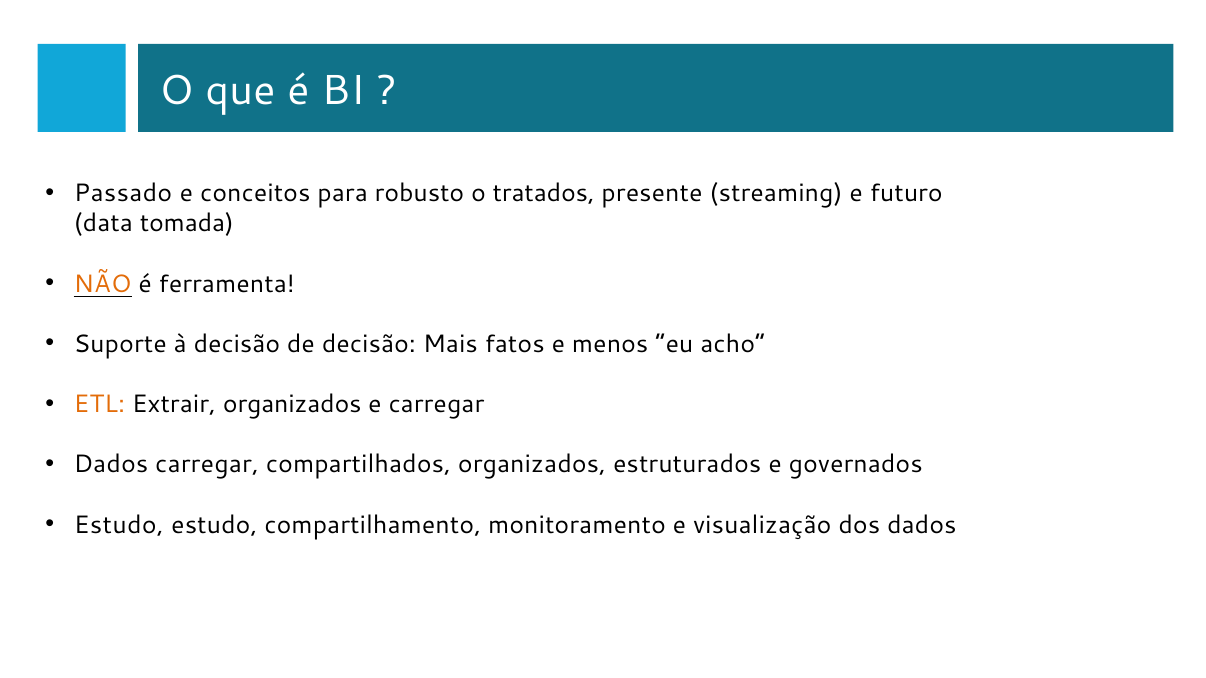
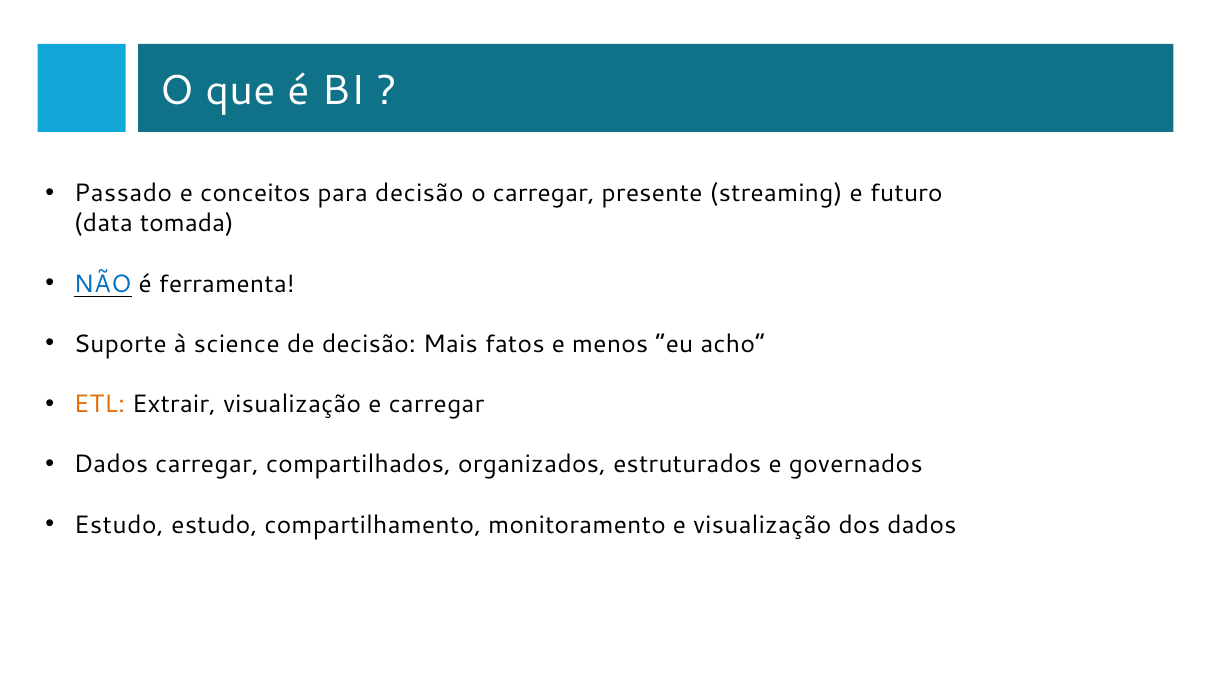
para robusto: robusto -> decisão
o tratados: tratados -> carregar
NÃO colour: orange -> blue
à decisão: decisão -> science
Extrair organizados: organizados -> visualização
